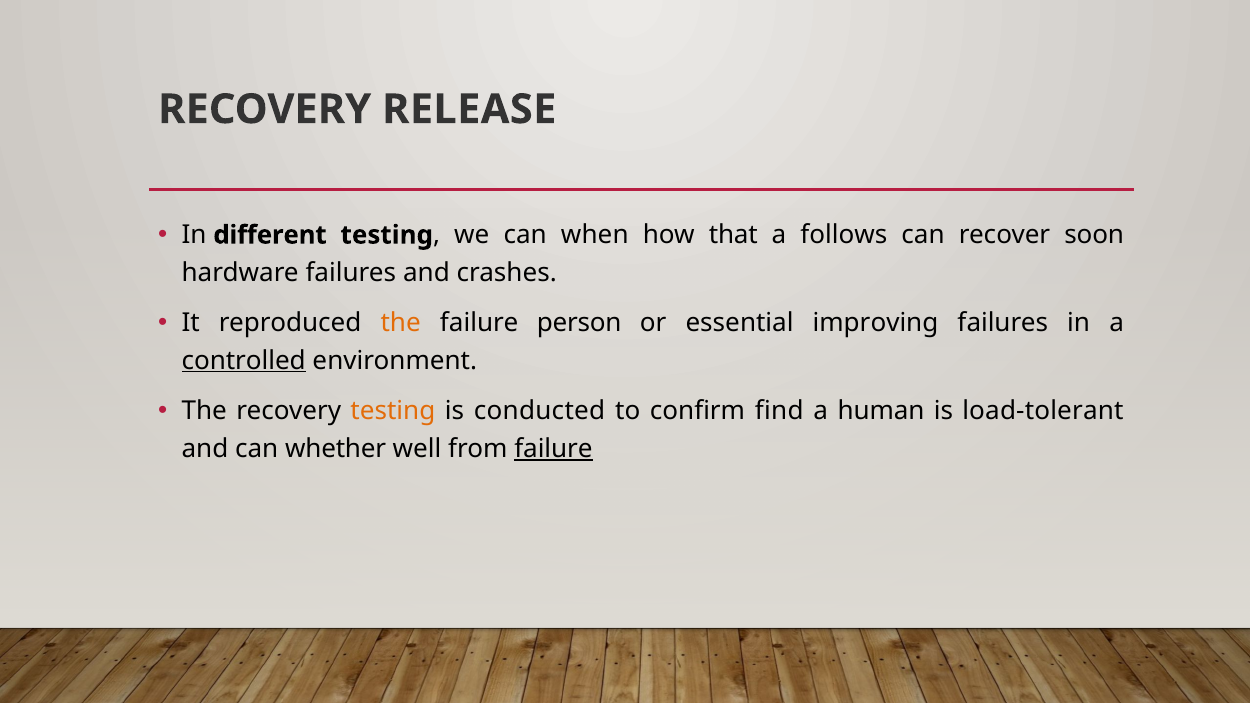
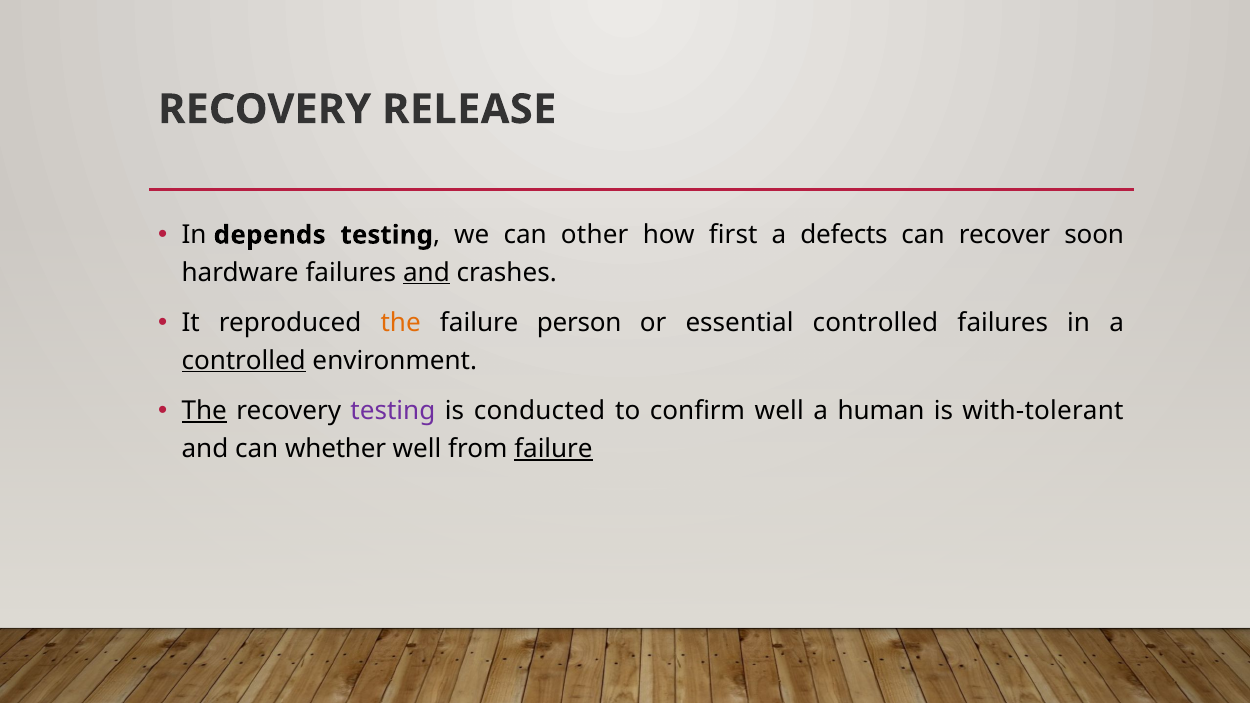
different: different -> depends
when: when -> other
that: that -> first
follows: follows -> defects
and at (426, 273) underline: none -> present
essential improving: improving -> controlled
The at (204, 411) underline: none -> present
testing at (393, 411) colour: orange -> purple
confirm find: find -> well
load-tolerant: load-tolerant -> with-tolerant
